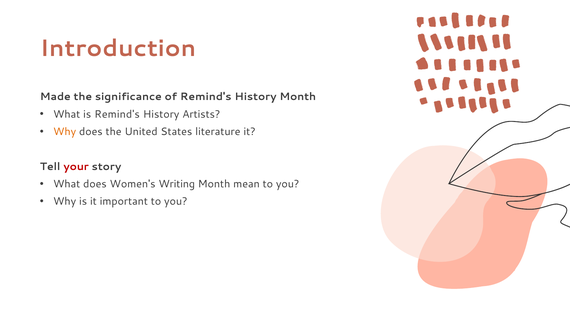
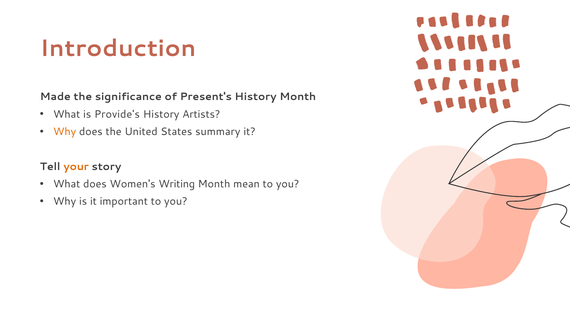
of Remind's: Remind's -> Present's
is Remind's: Remind's -> Provide's
literature: literature -> summary
your colour: red -> orange
